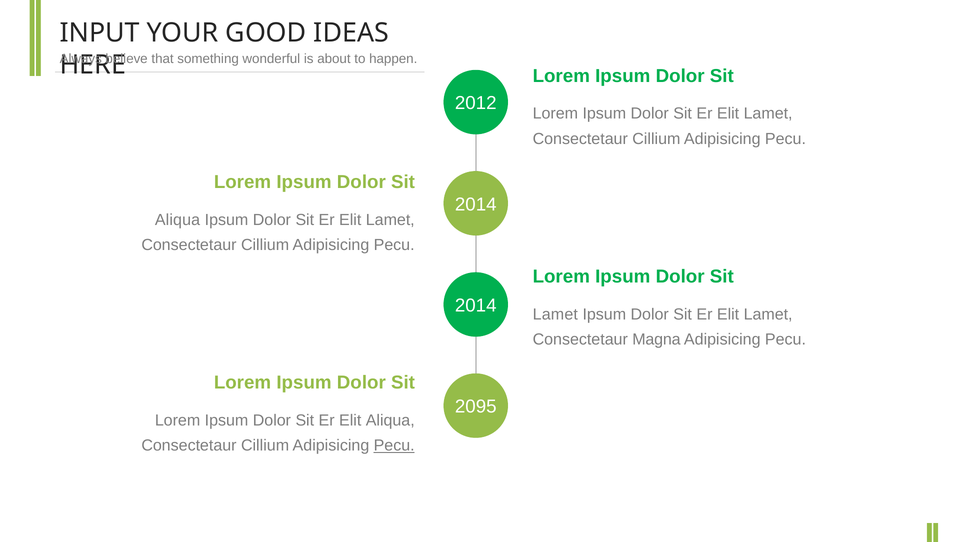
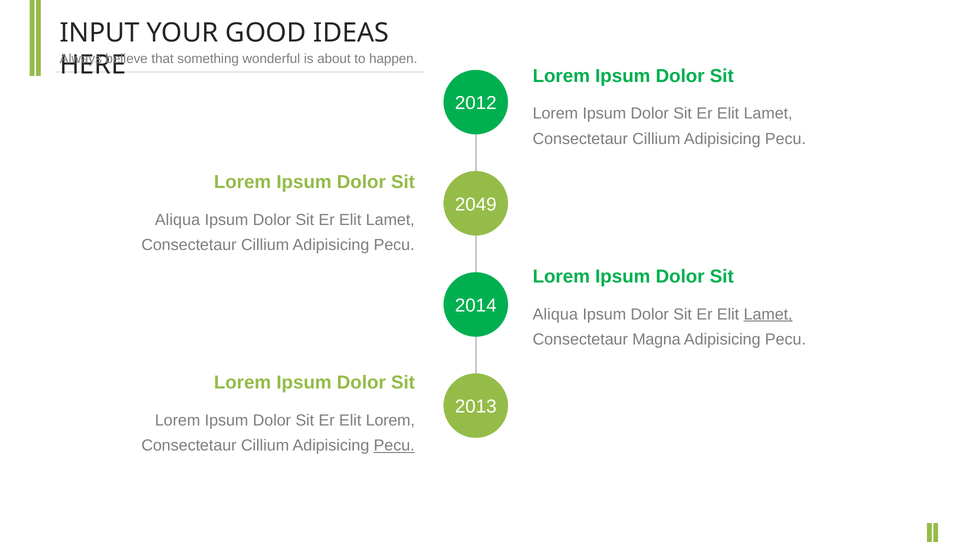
2014 at (476, 204): 2014 -> 2049
Lamet at (555, 314): Lamet -> Aliqua
Lamet at (768, 314) underline: none -> present
2095: 2095 -> 2013
Elit Aliqua: Aliqua -> Lorem
